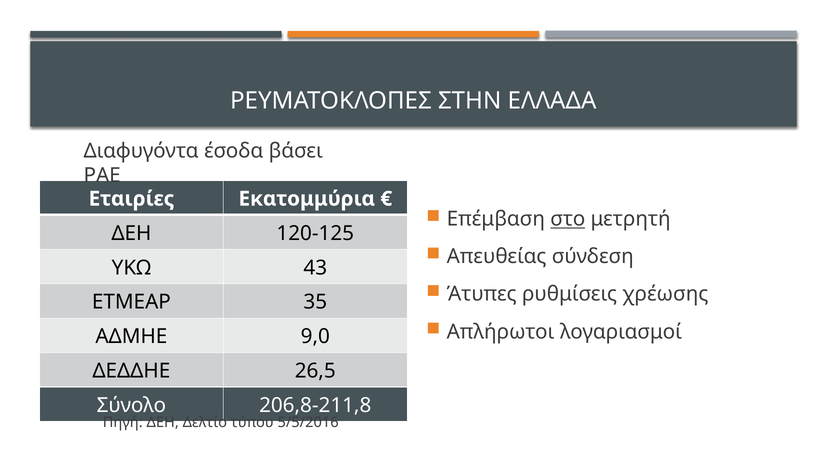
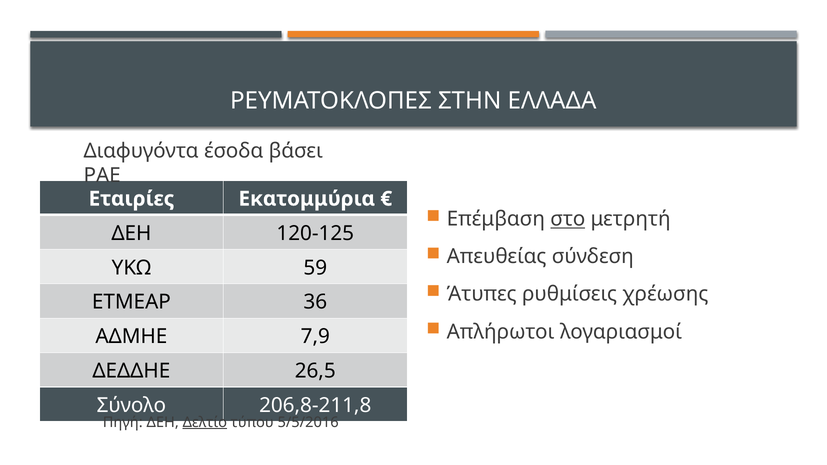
43: 43 -> 59
35: 35 -> 36
9,0: 9,0 -> 7,9
Δελτίο underline: none -> present
